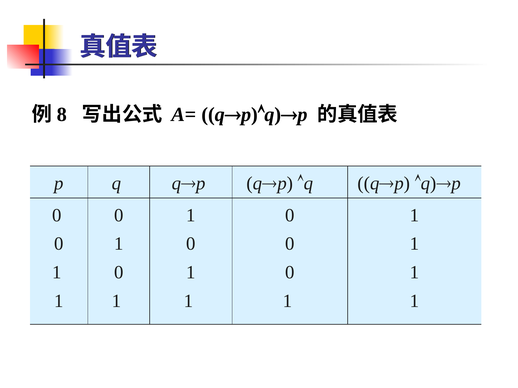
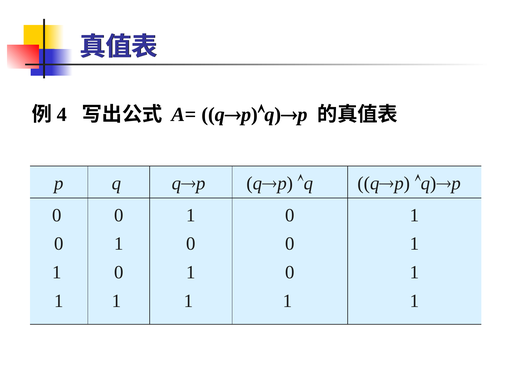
8: 8 -> 4
